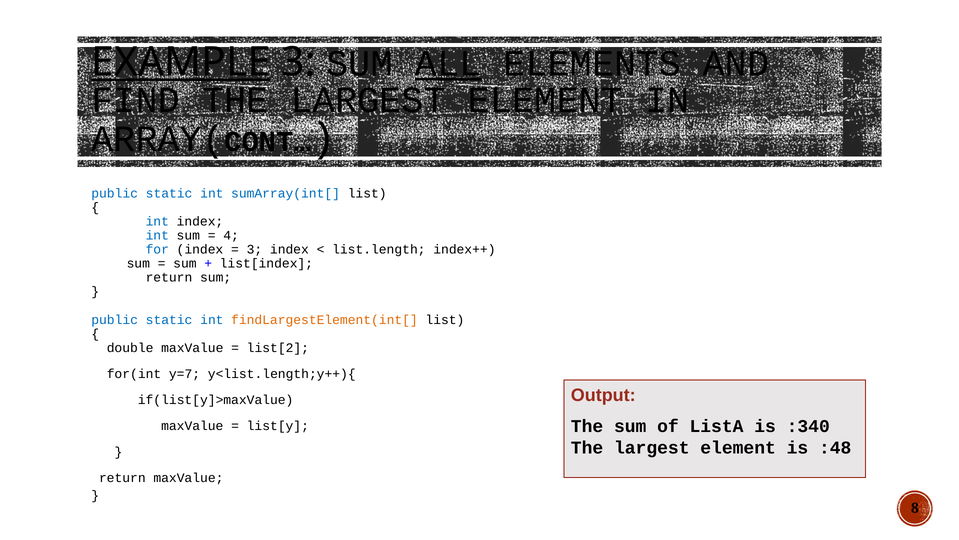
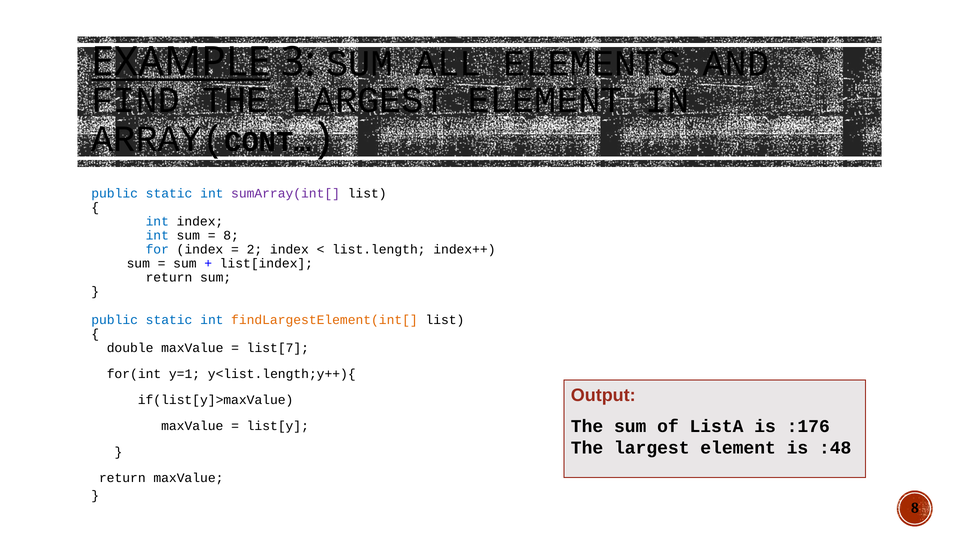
ALL underline: present -> none
sumArray(int[ colour: blue -> purple
4 at (231, 235): 4 -> 8
3 at (254, 249): 3 -> 2
list[2: list[2 -> list[7
y=7: y=7 -> y=1
:340: :340 -> :176
